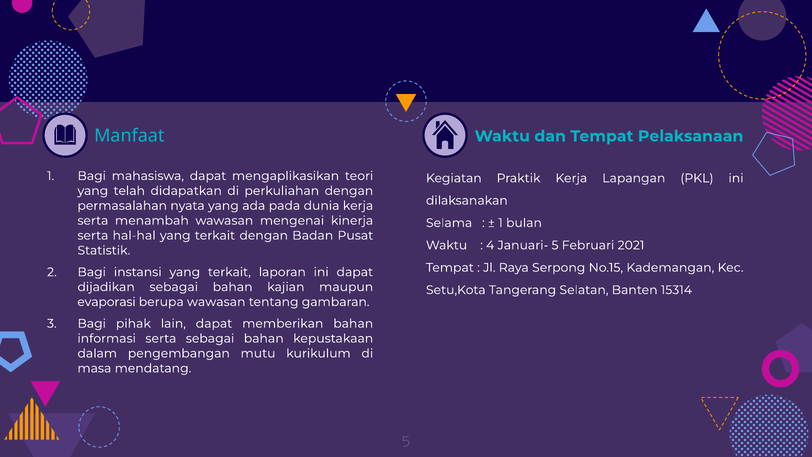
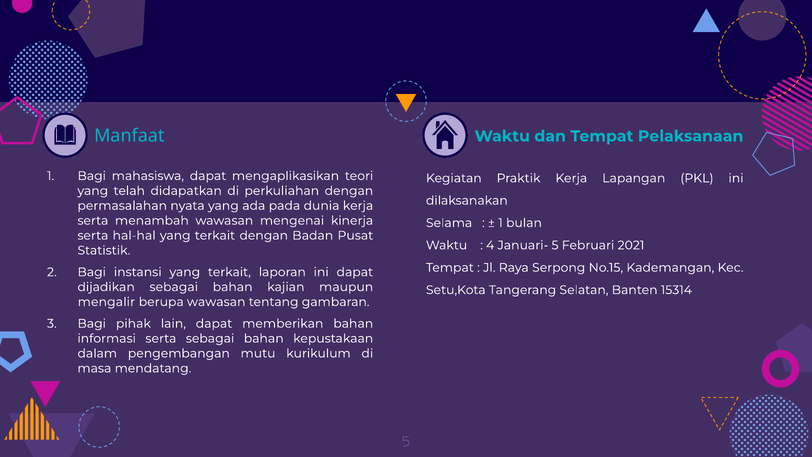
evaporasi: evaporasi -> mengalir
